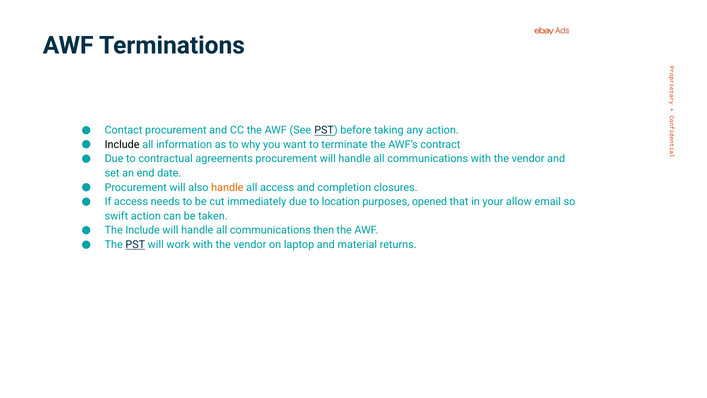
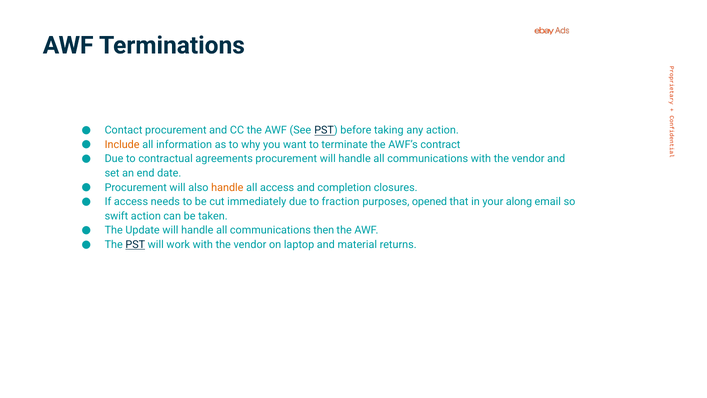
Include at (122, 145) colour: black -> orange
location: location -> fraction
allow: allow -> along
The Include: Include -> Update
